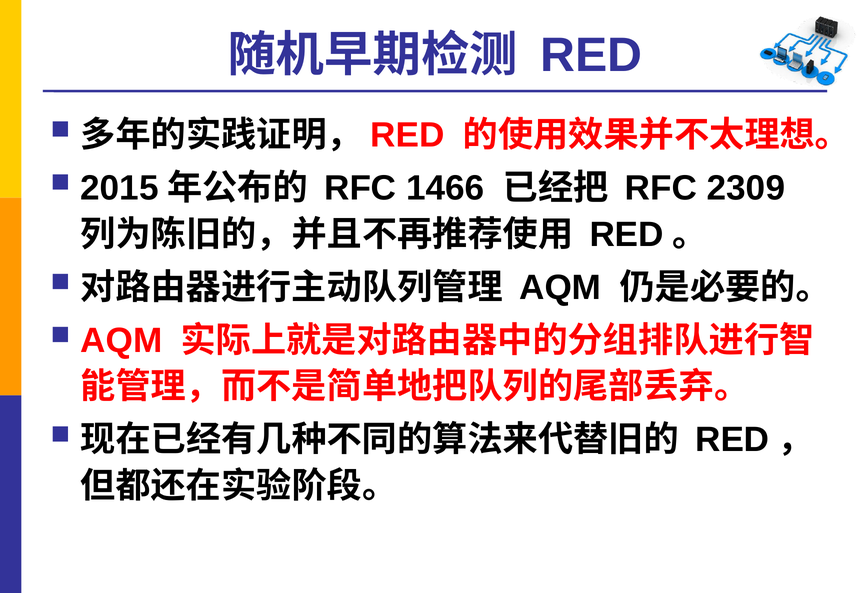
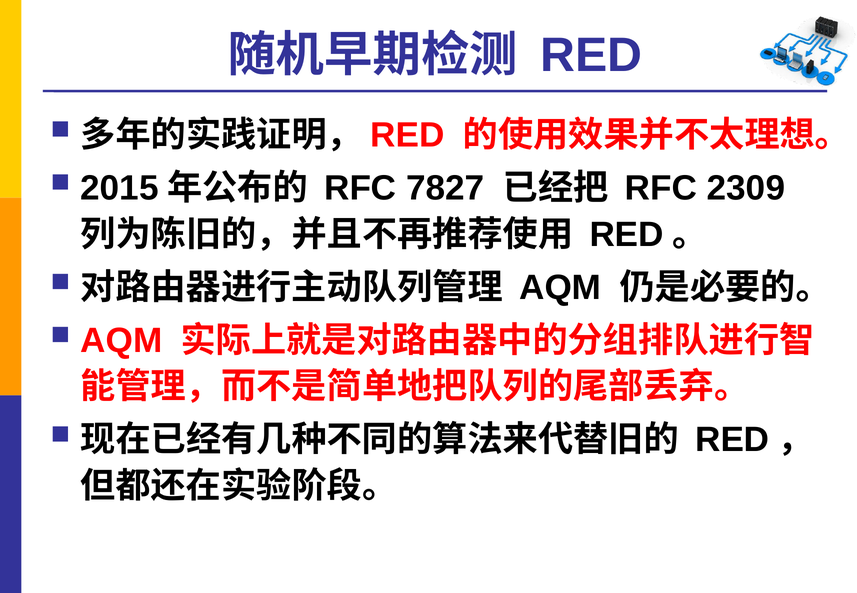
1466: 1466 -> 7827
